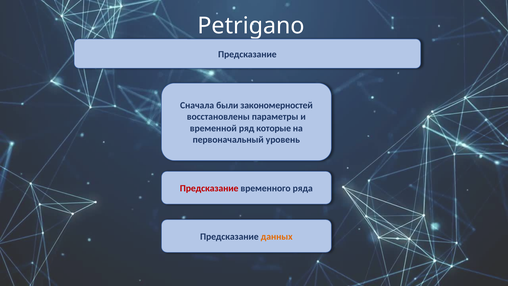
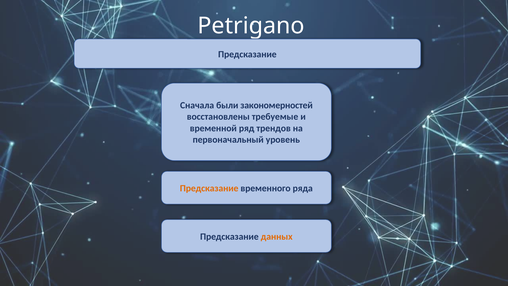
параметры: параметры -> требуемые
которые: которые -> трендов
Предсказание at (209, 188) colour: red -> orange
